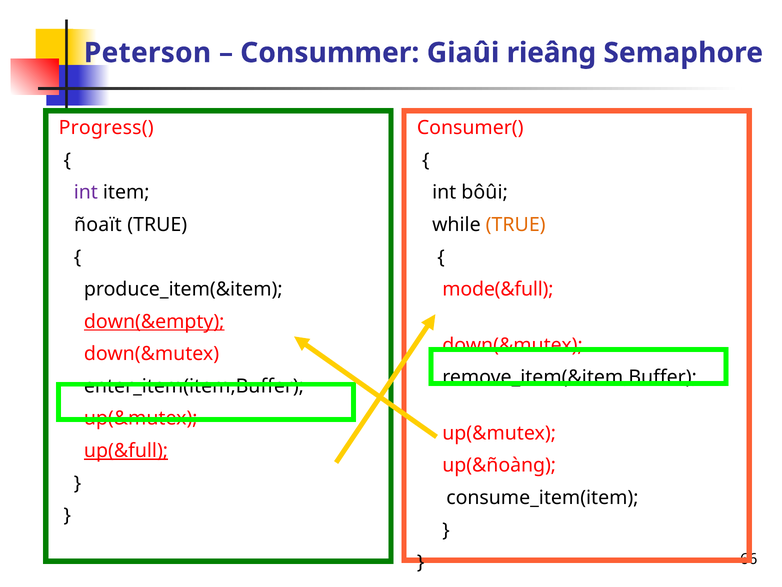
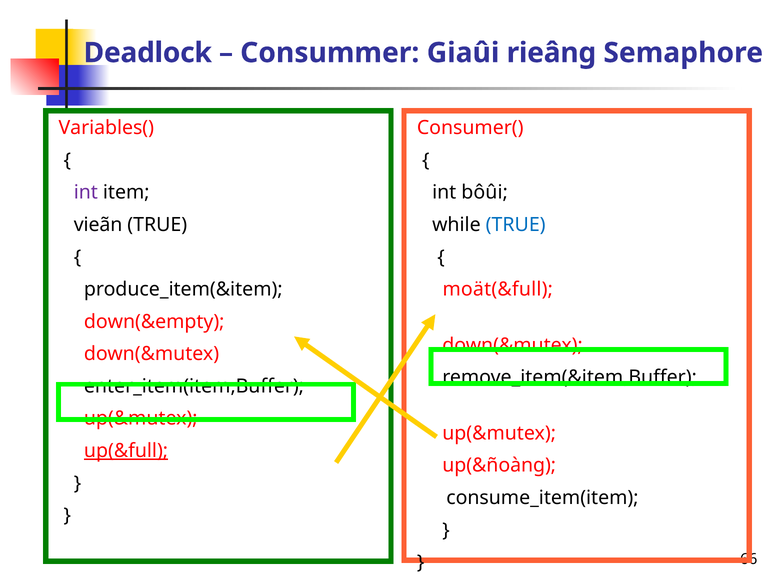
Peterson: Peterson -> Deadlock
Progress(: Progress( -> Variables(
ñoaït: ñoaït -> vieãn
TRUE at (516, 225) colour: orange -> blue
mode(&full: mode(&full -> moät(&full
down(&empty underline: present -> none
